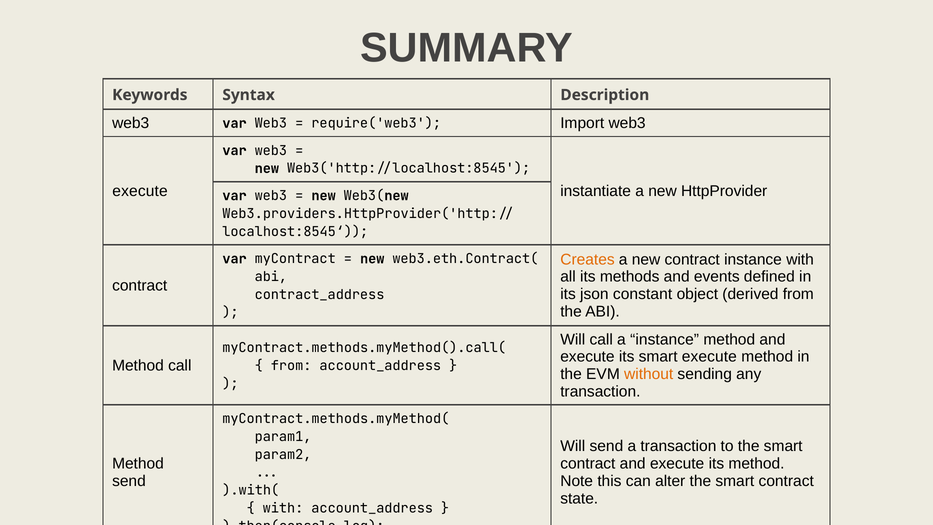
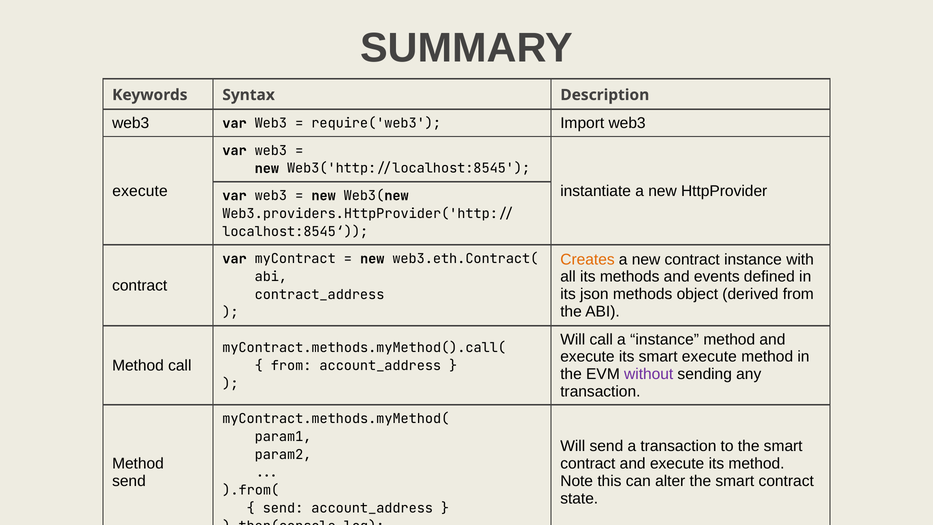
json constant: constant -> methods
without colour: orange -> purple
).with(: ).with( -> ).from(
with at (283, 508): with -> send
